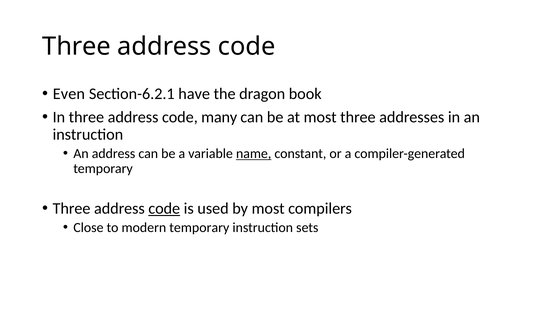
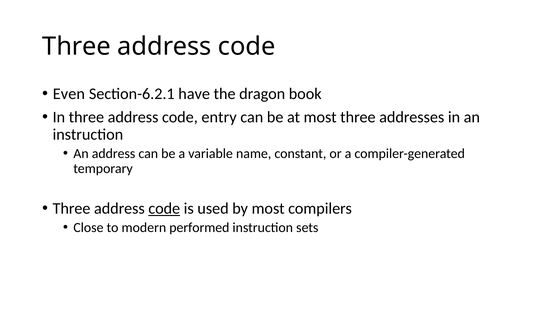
many: many -> entry
name underline: present -> none
modern temporary: temporary -> performed
